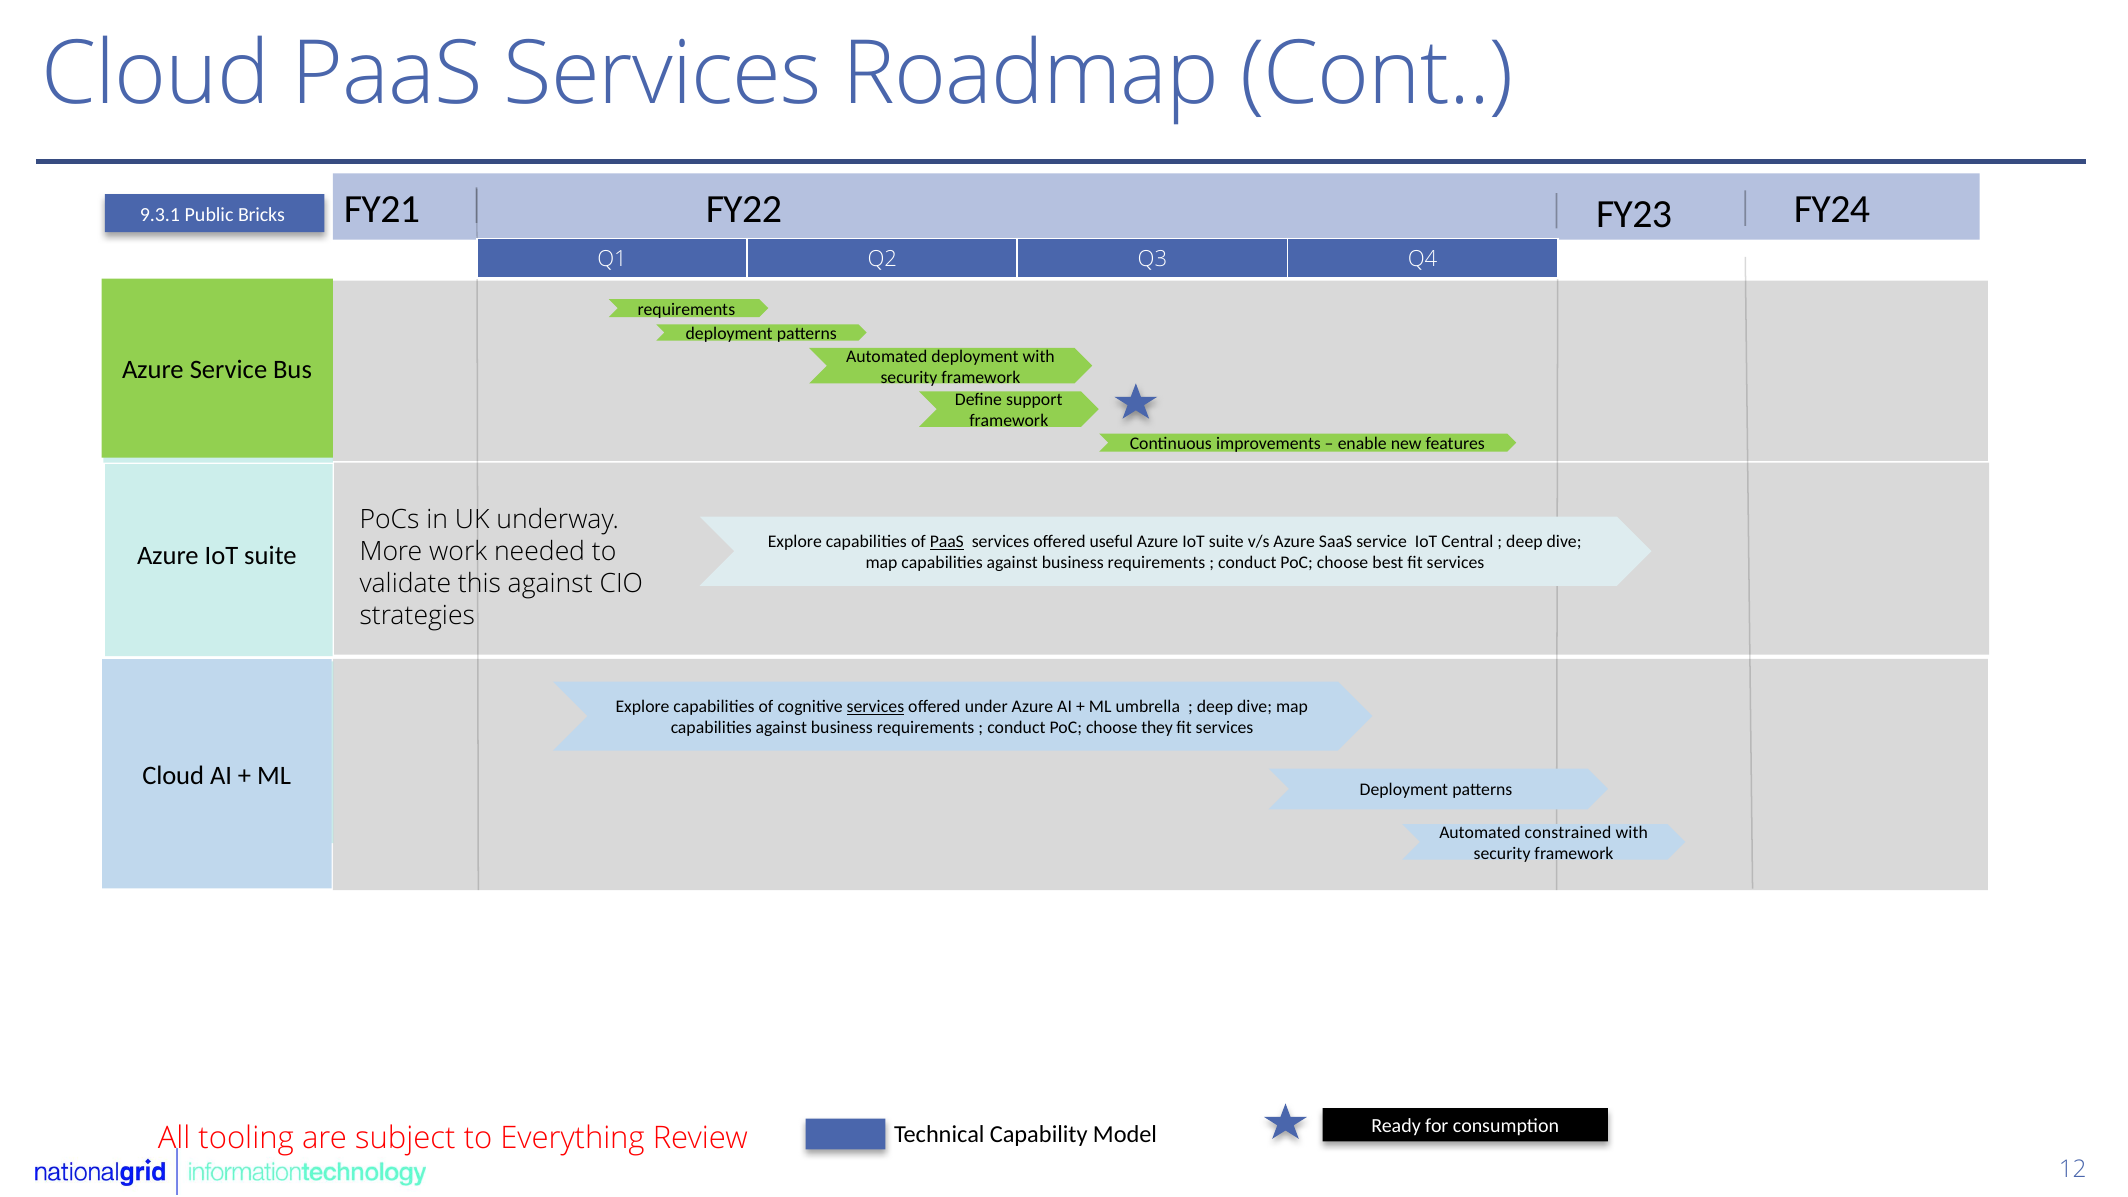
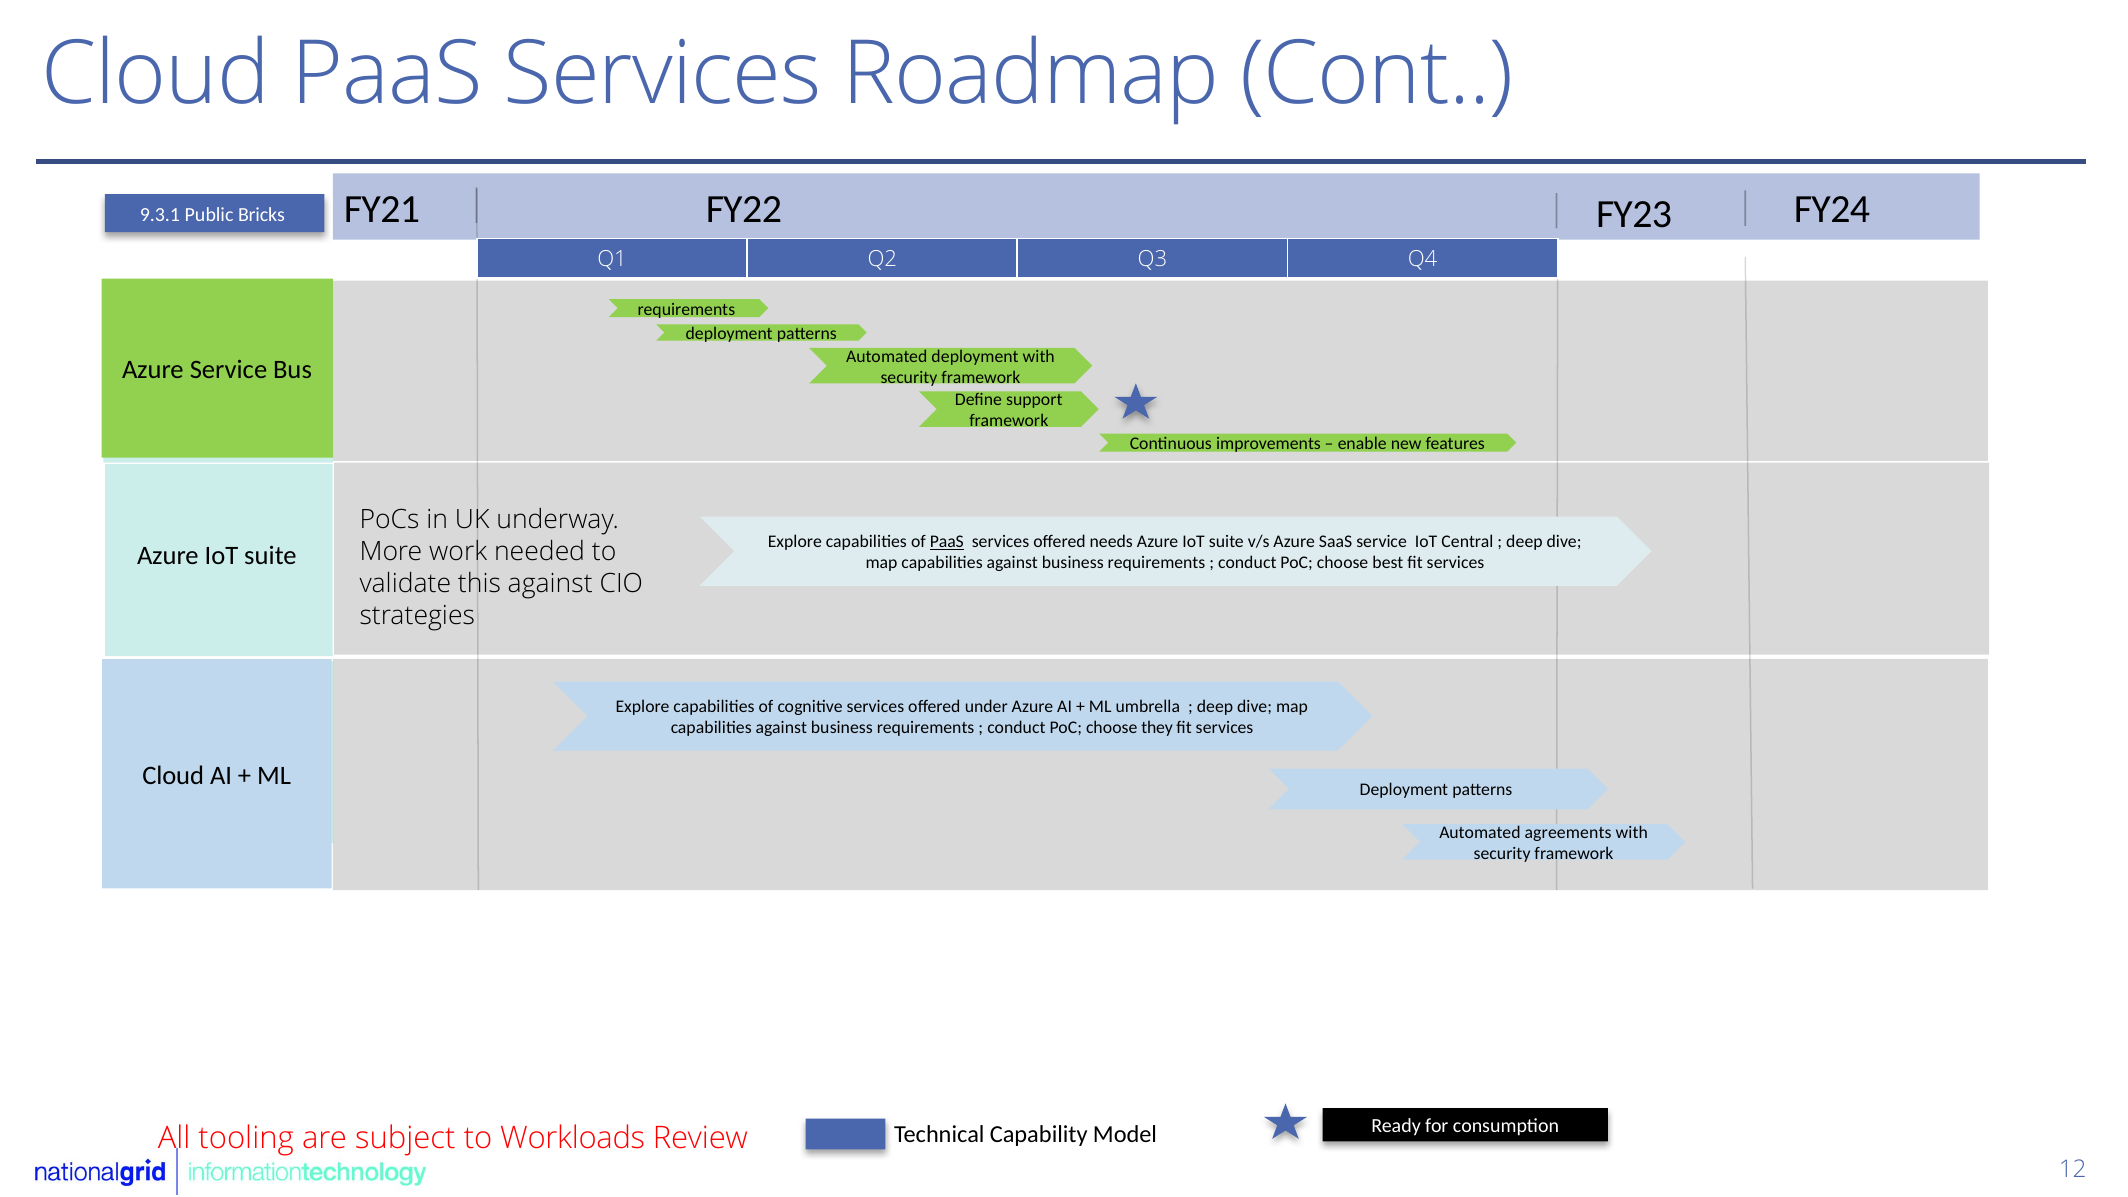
useful: useful -> needs
services at (875, 707) underline: present -> none
constrained: constrained -> agreements
Everything: Everything -> Workloads
